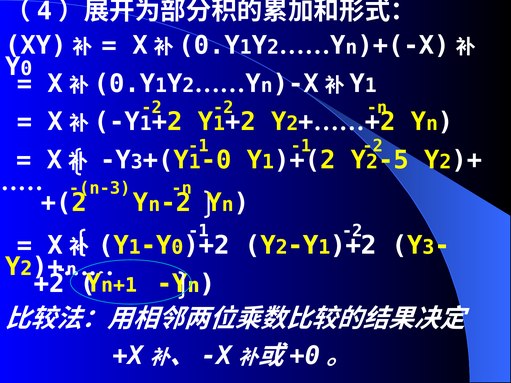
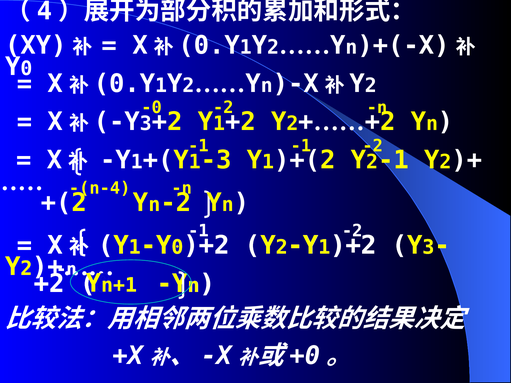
1 at (371, 86): 1 -> 2
-2 at (152, 108): -2 -> -0
1 at (146, 124): 1 -> 3
3 at (137, 162): 3 -> 1
-0: -0 -> -3
-5 at (394, 160): -5 -> -1
-(n-3: -(n-3 -> -(n-4
